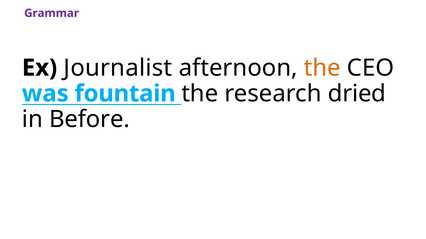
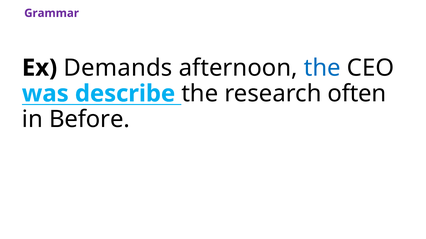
Journalist: Journalist -> Demands
the at (322, 68) colour: orange -> blue
fountain: fountain -> describe
dried: dried -> often
